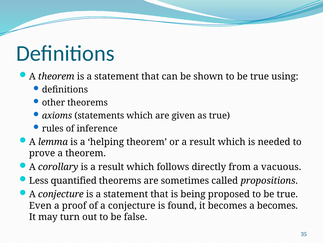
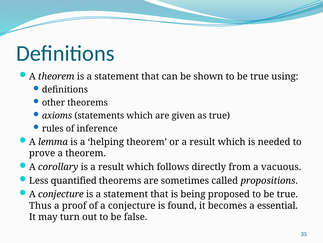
Even: Even -> Thus
a becomes: becomes -> essential
